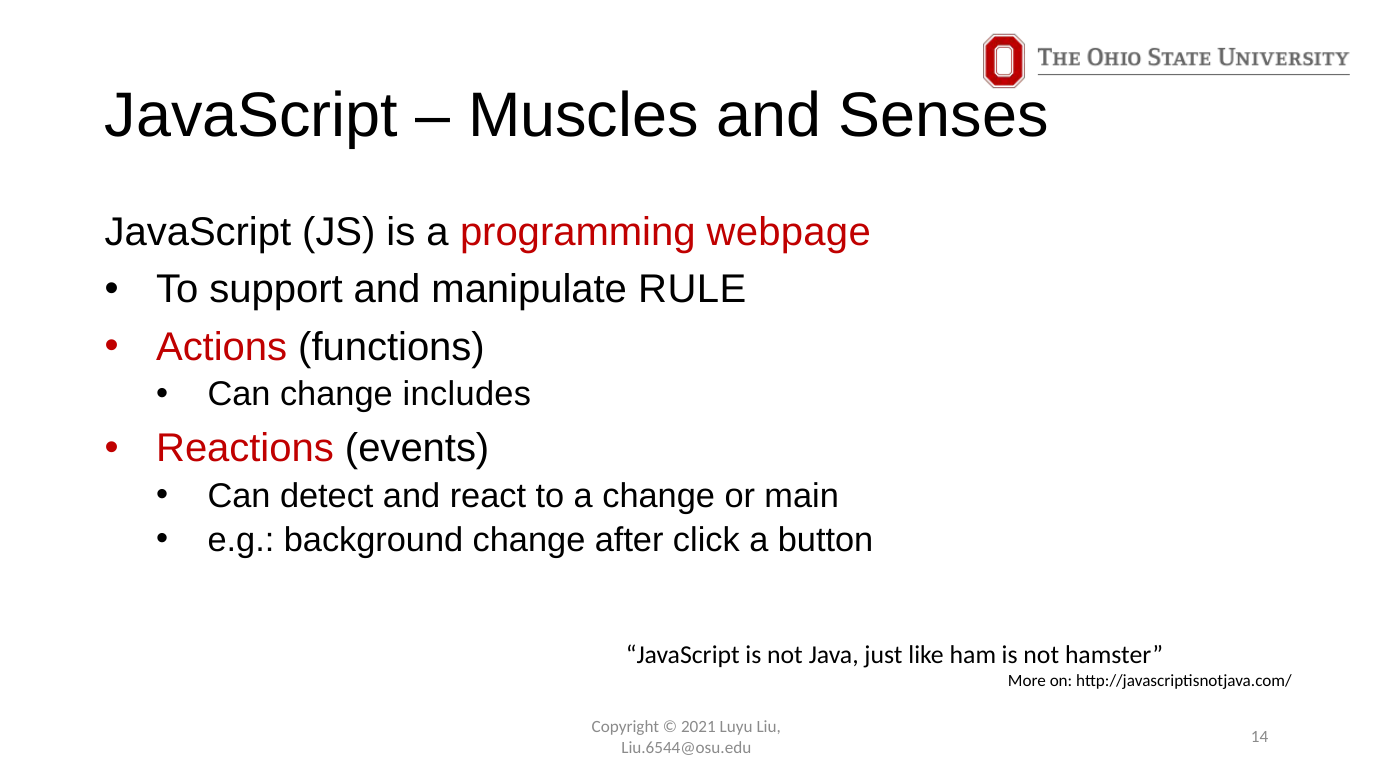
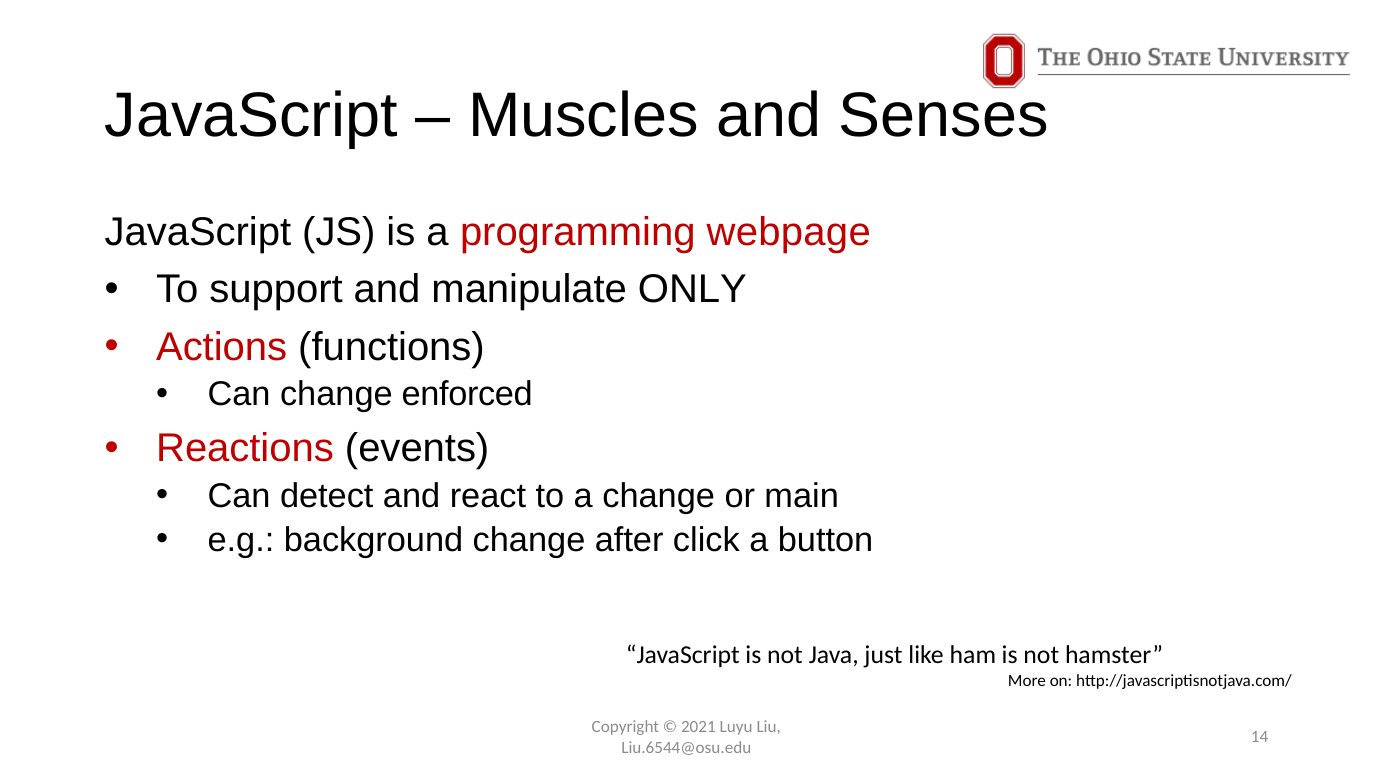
RULE: RULE -> ONLY
includes: includes -> enforced
